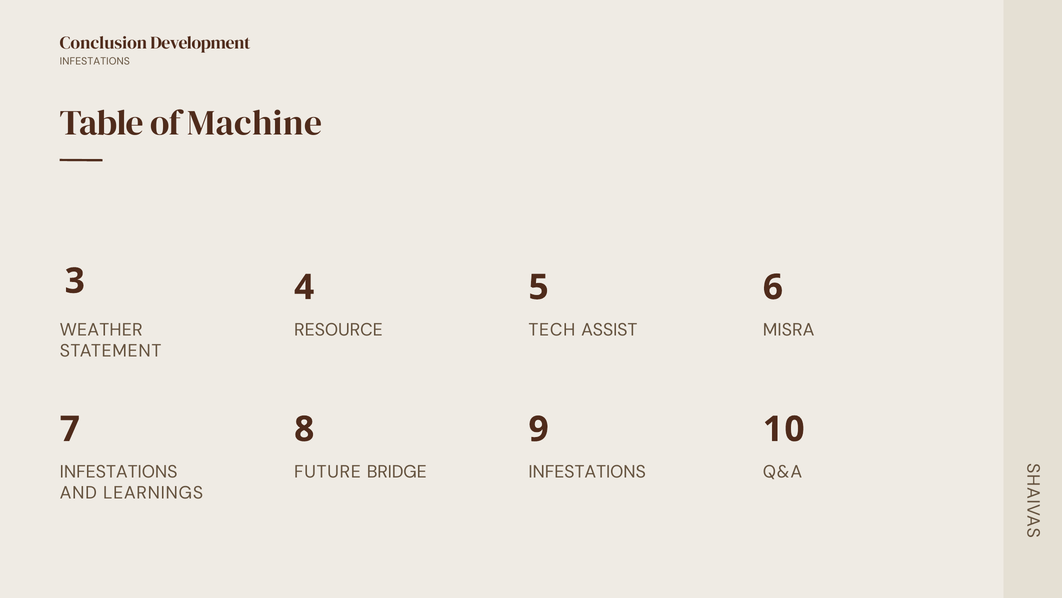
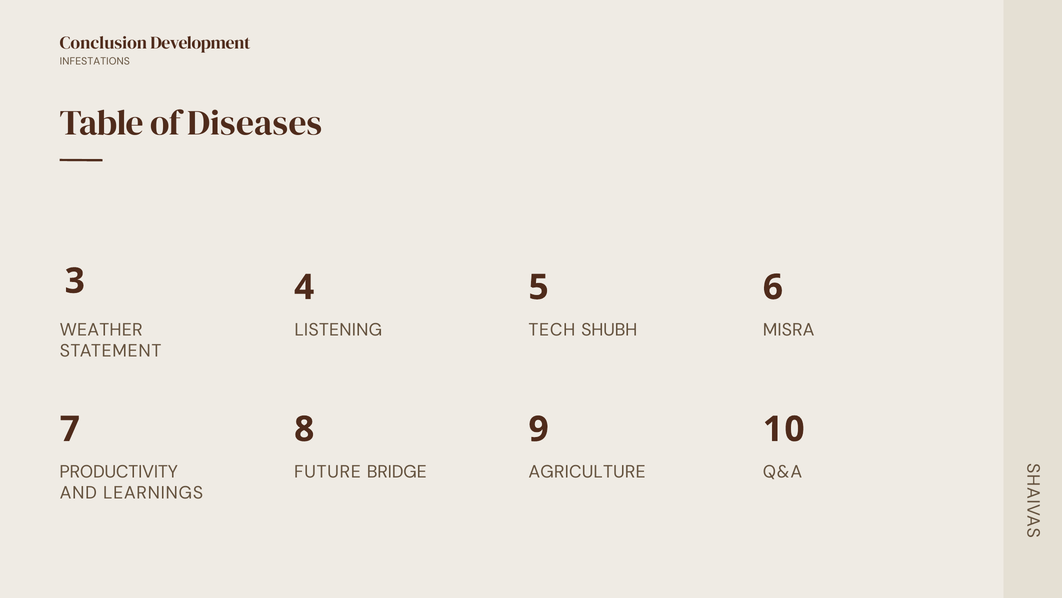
Machine: Machine -> Diseases
RESOURCE: RESOURCE -> LISTENING
ASSIST: ASSIST -> SHUBH
INFESTATIONS at (119, 471): INFESTATIONS -> PRODUCTIVITY
INFESTATIONS at (587, 471): INFESTATIONS -> AGRICULTURE
